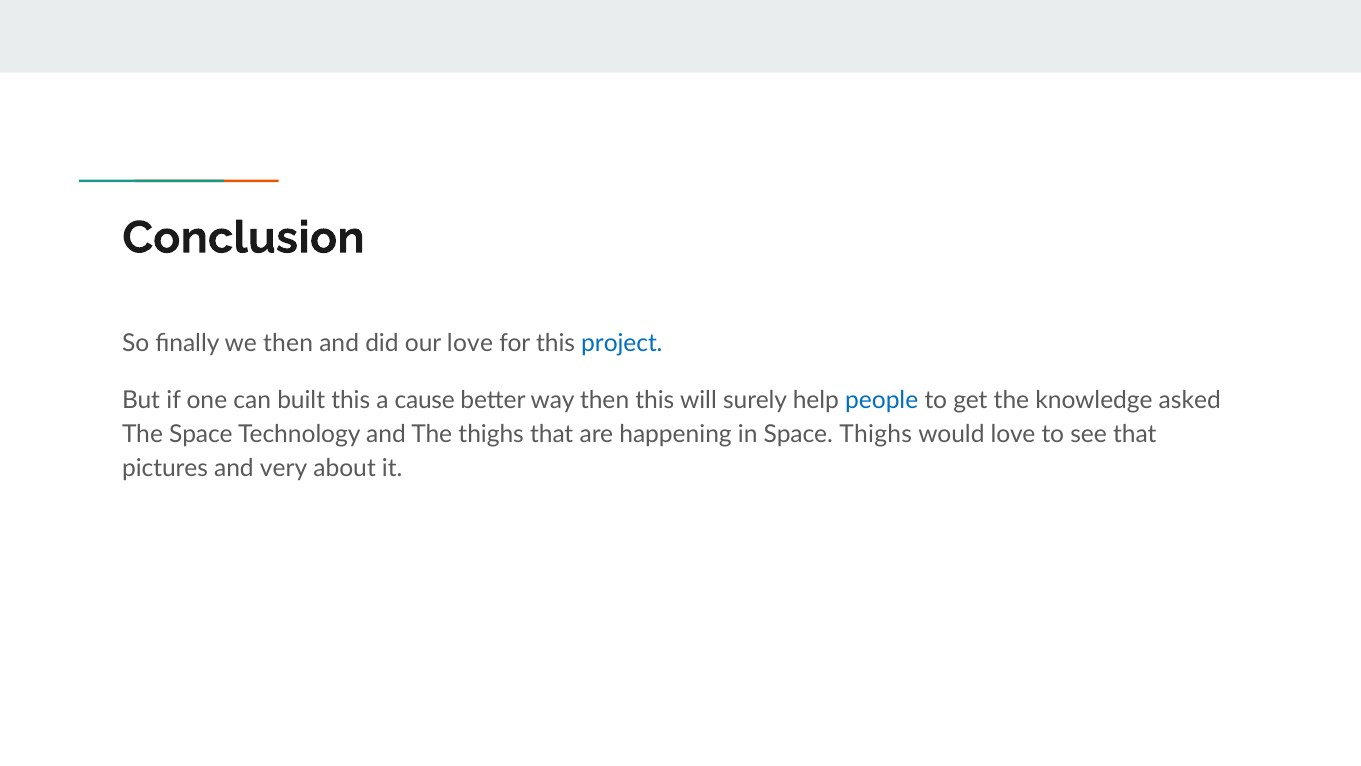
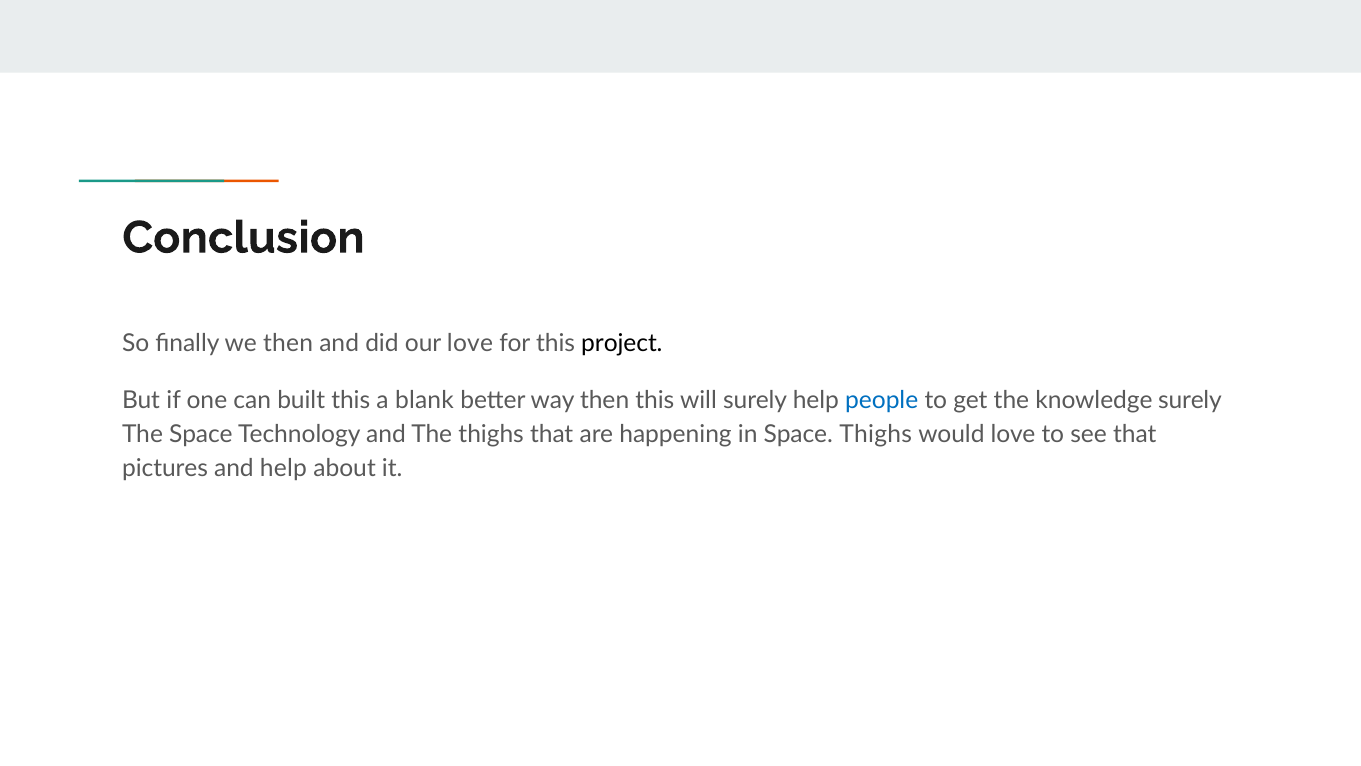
project colour: blue -> black
cause: cause -> blank
knowledge asked: asked -> surely
and very: very -> help
